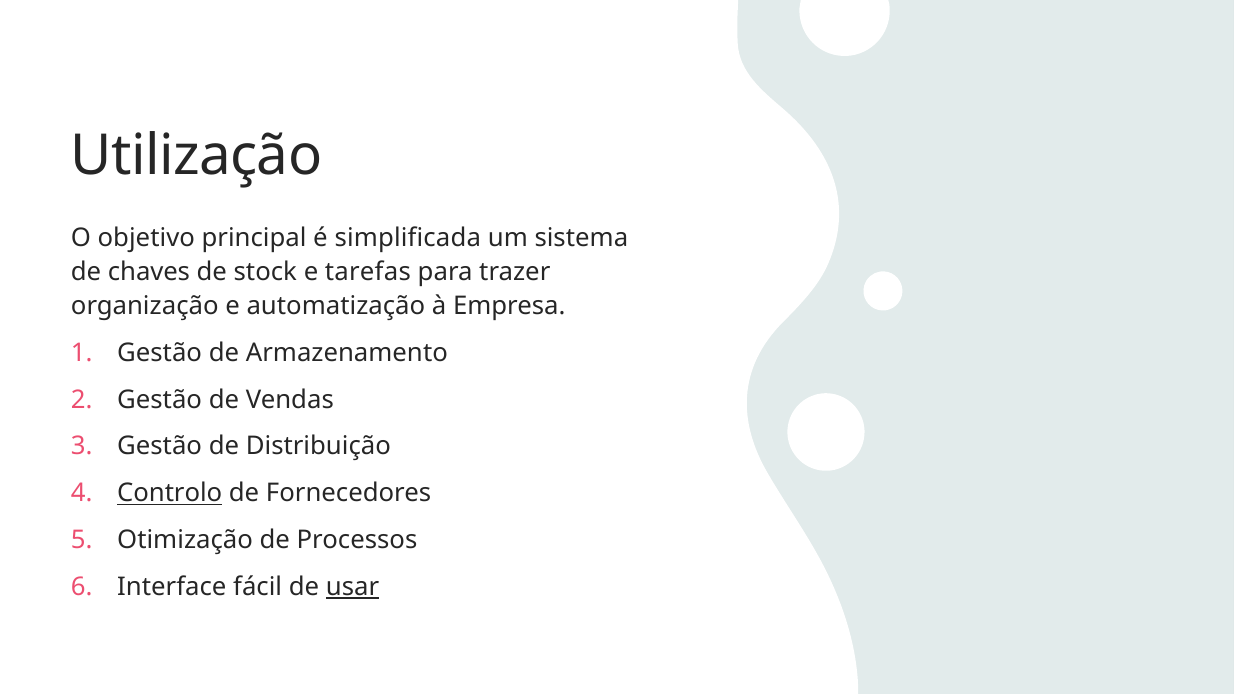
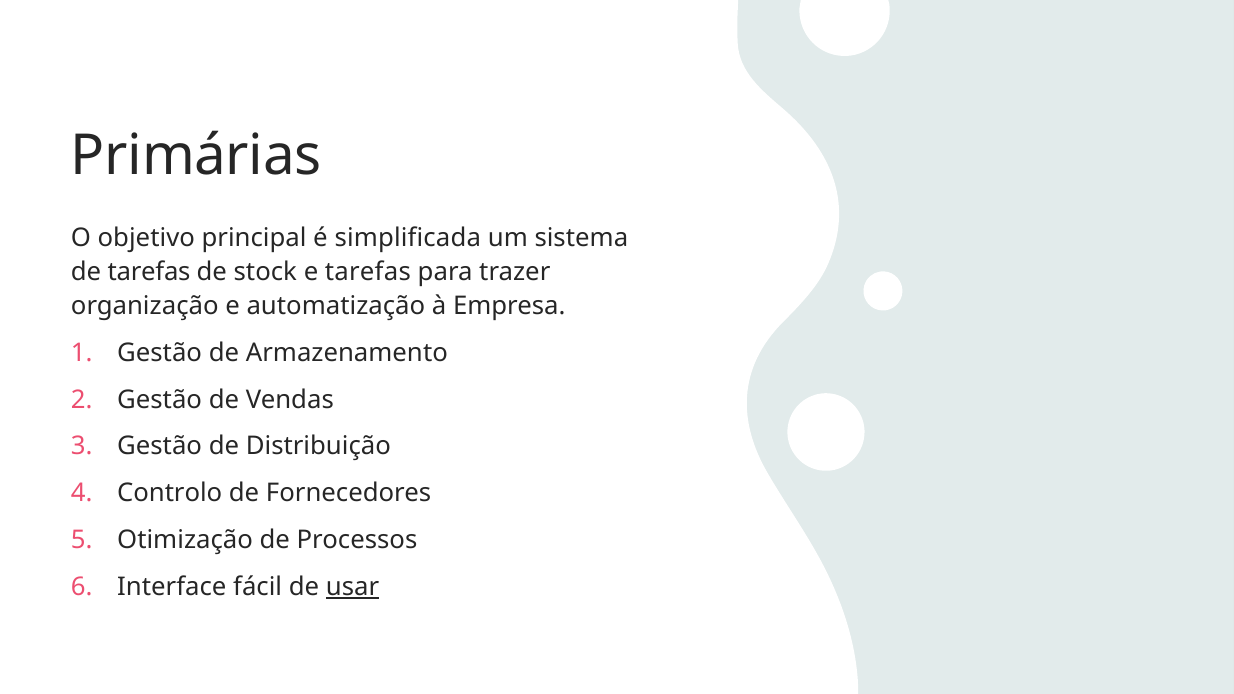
Utilização: Utilização -> Primárias
de chaves: chaves -> tarefas
Controlo underline: present -> none
